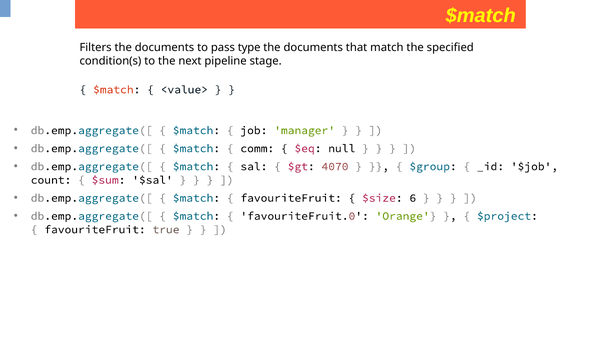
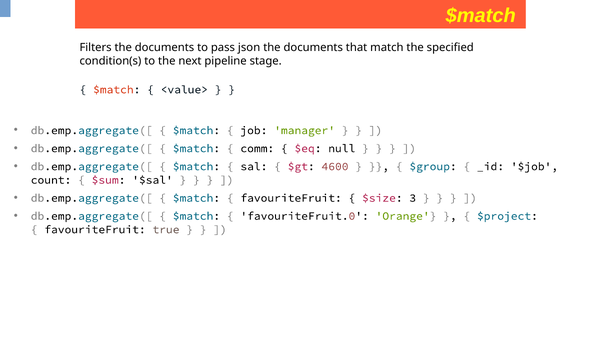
type: type -> json
4070: 4070 -> 4600
6: 6 -> 3
